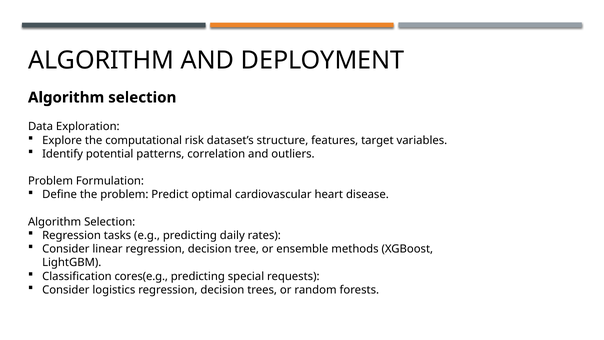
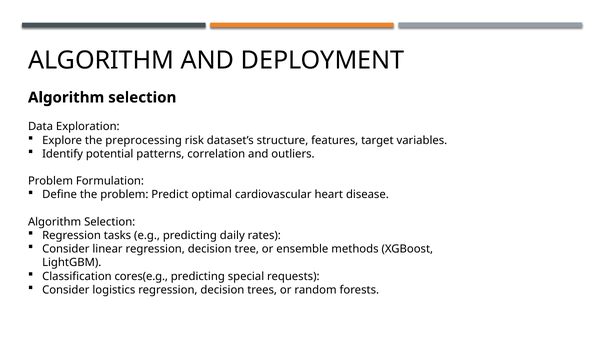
computational: computational -> preprocessing
